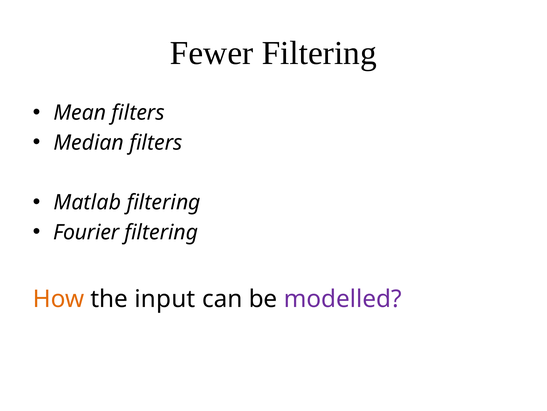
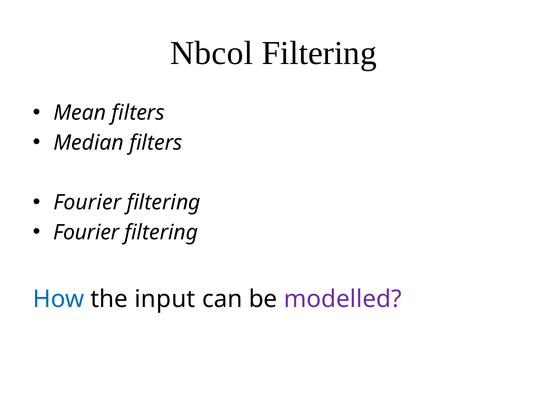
Fewer: Fewer -> Nbcol
Matlab at (87, 202): Matlab -> Fourier
How colour: orange -> blue
